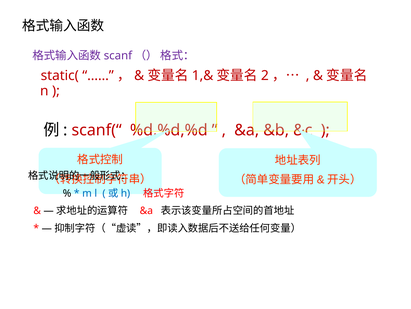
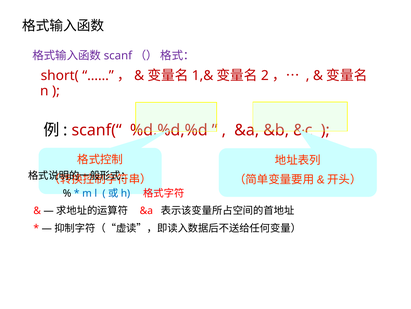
static(: static( -> short(
